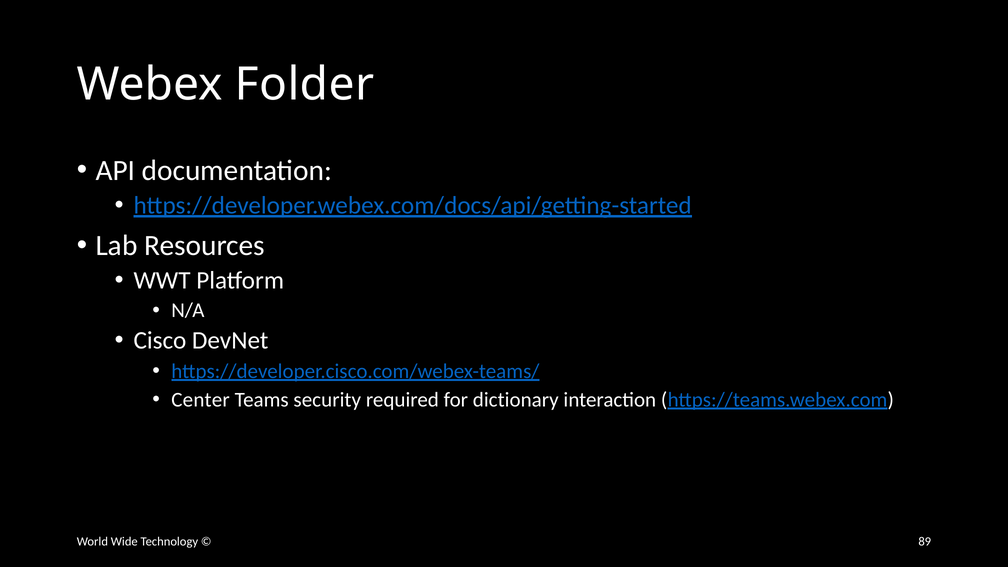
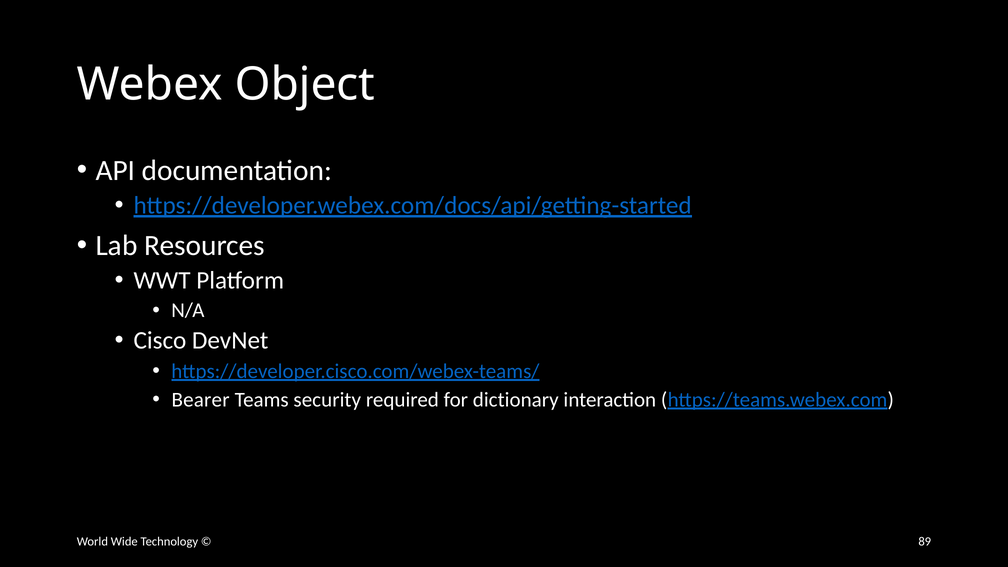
Folder: Folder -> Object
Center: Center -> Bearer
